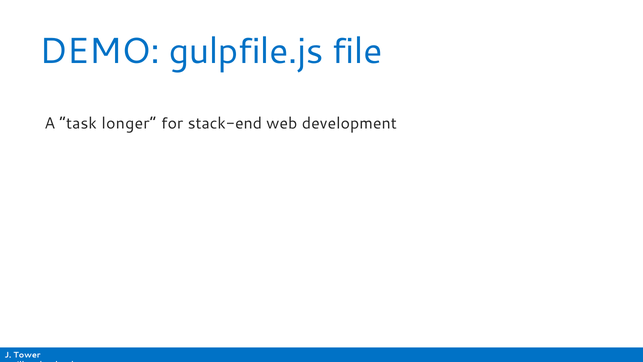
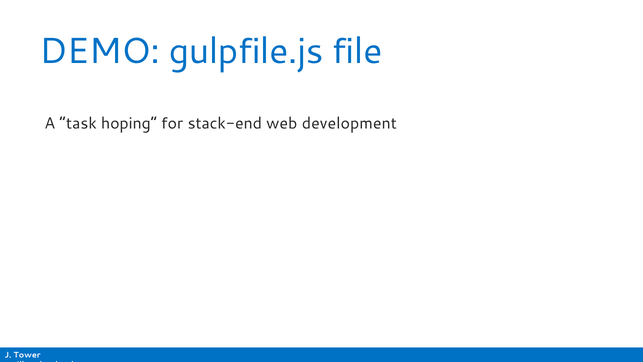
longer: longer -> hoping
